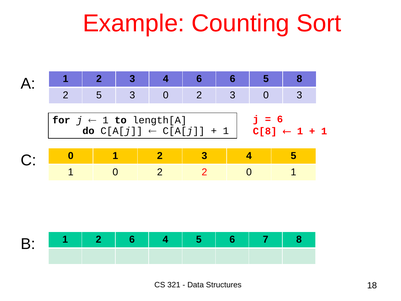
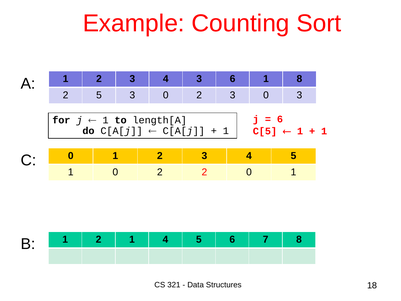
4 6: 6 -> 3
6 5: 5 -> 1
C[8: C[8 -> C[5
2 6: 6 -> 1
